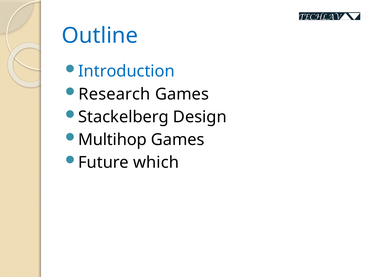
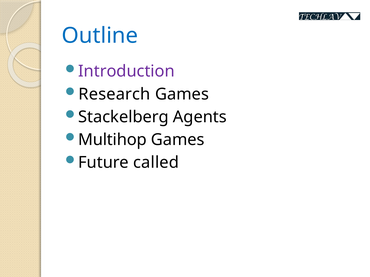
Introduction colour: blue -> purple
Design: Design -> Agents
which: which -> called
